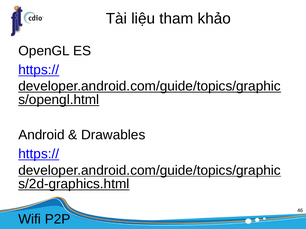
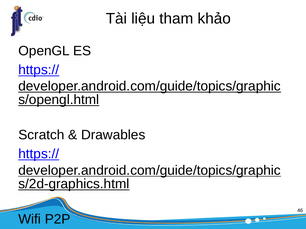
Android: Android -> Scratch
